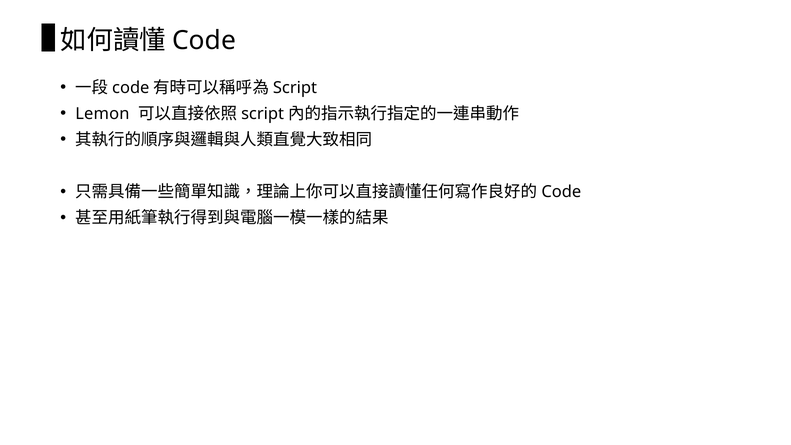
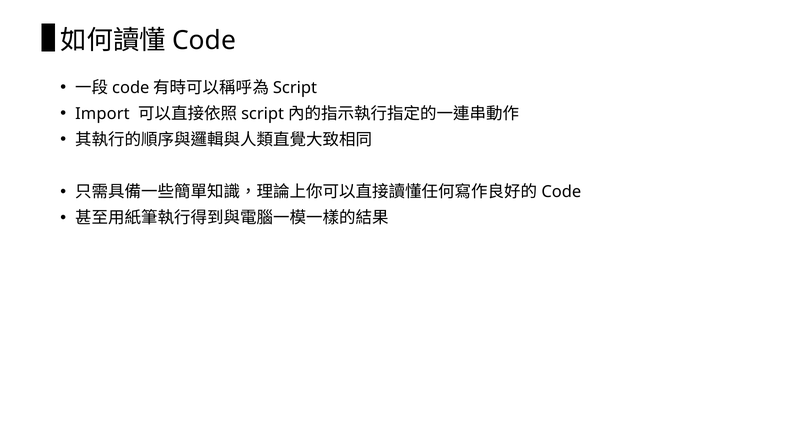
Lemon: Lemon -> Import
